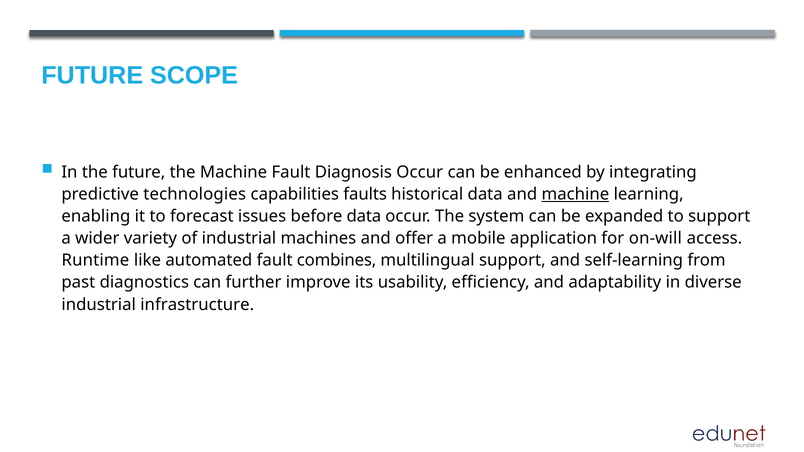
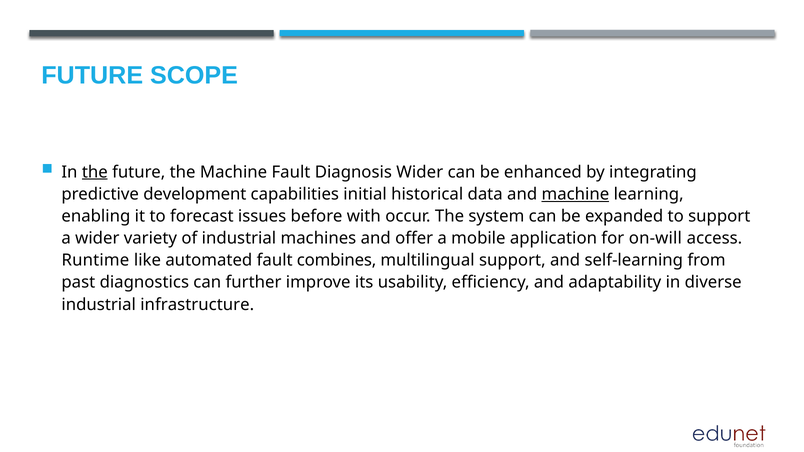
the at (95, 172) underline: none -> present
Diagnosis Occur: Occur -> Wider
technologies: technologies -> development
faults: faults -> initial
before data: data -> with
